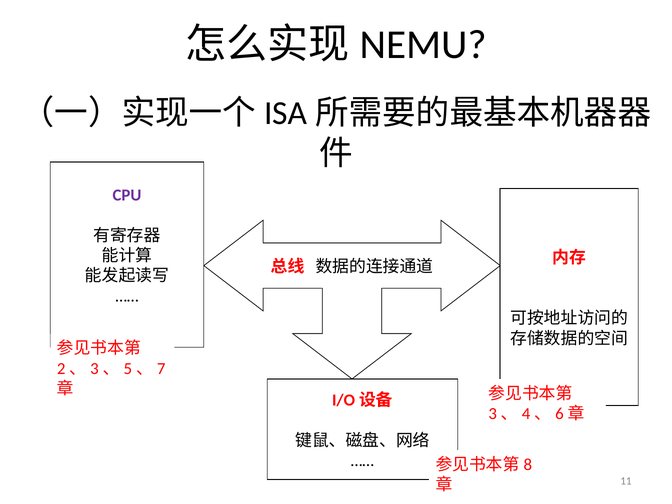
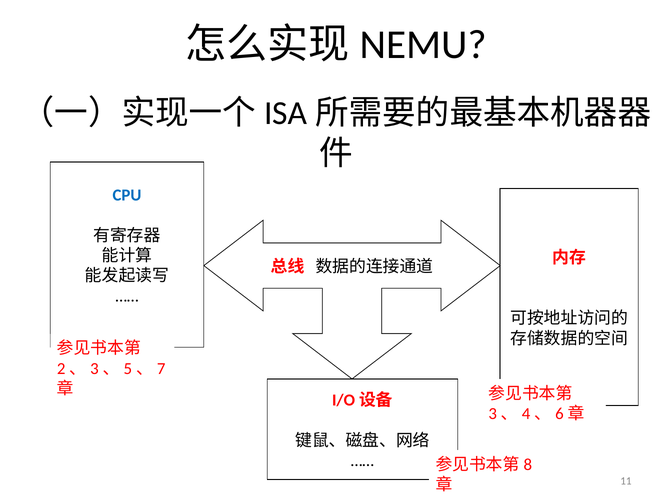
CPU colour: purple -> blue
